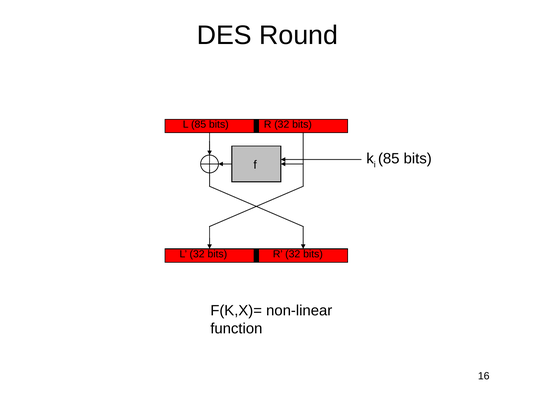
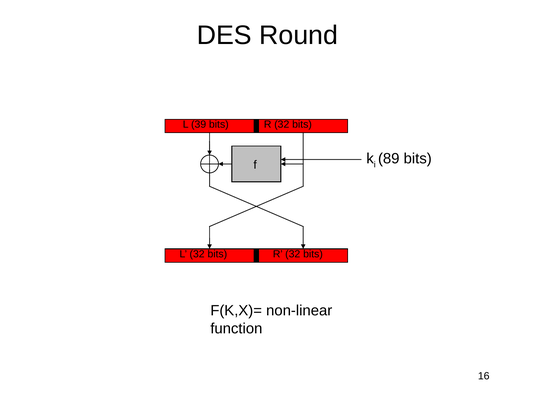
L 85: 85 -> 39
85 at (389, 158): 85 -> 89
